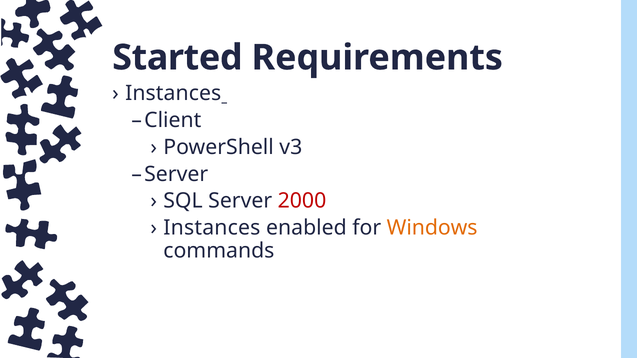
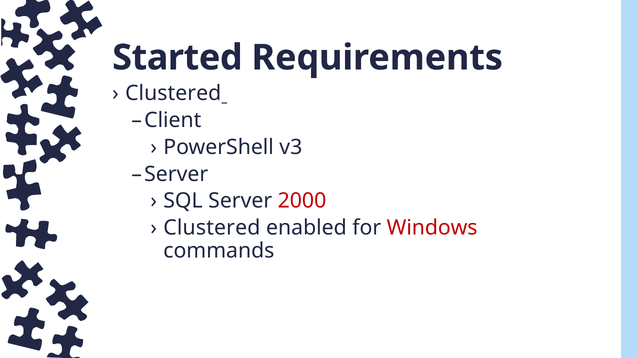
Instances at (173, 93): Instances -> Clustered
Instances at (212, 228): Instances -> Clustered
Windows colour: orange -> red
